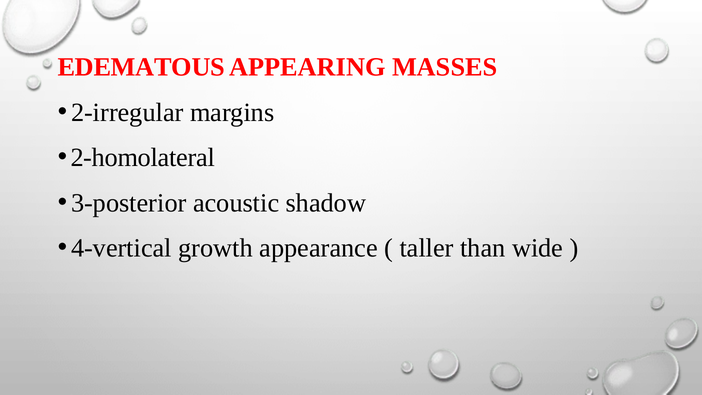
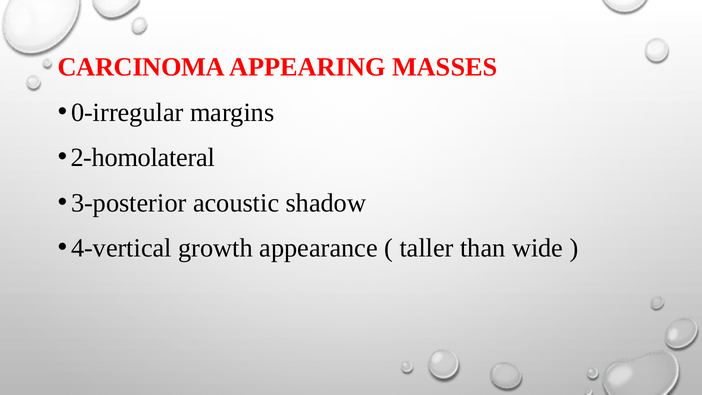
EDEMATOUS: EDEMATOUS -> CARCINOMA
2-irregular: 2-irregular -> 0-irregular
